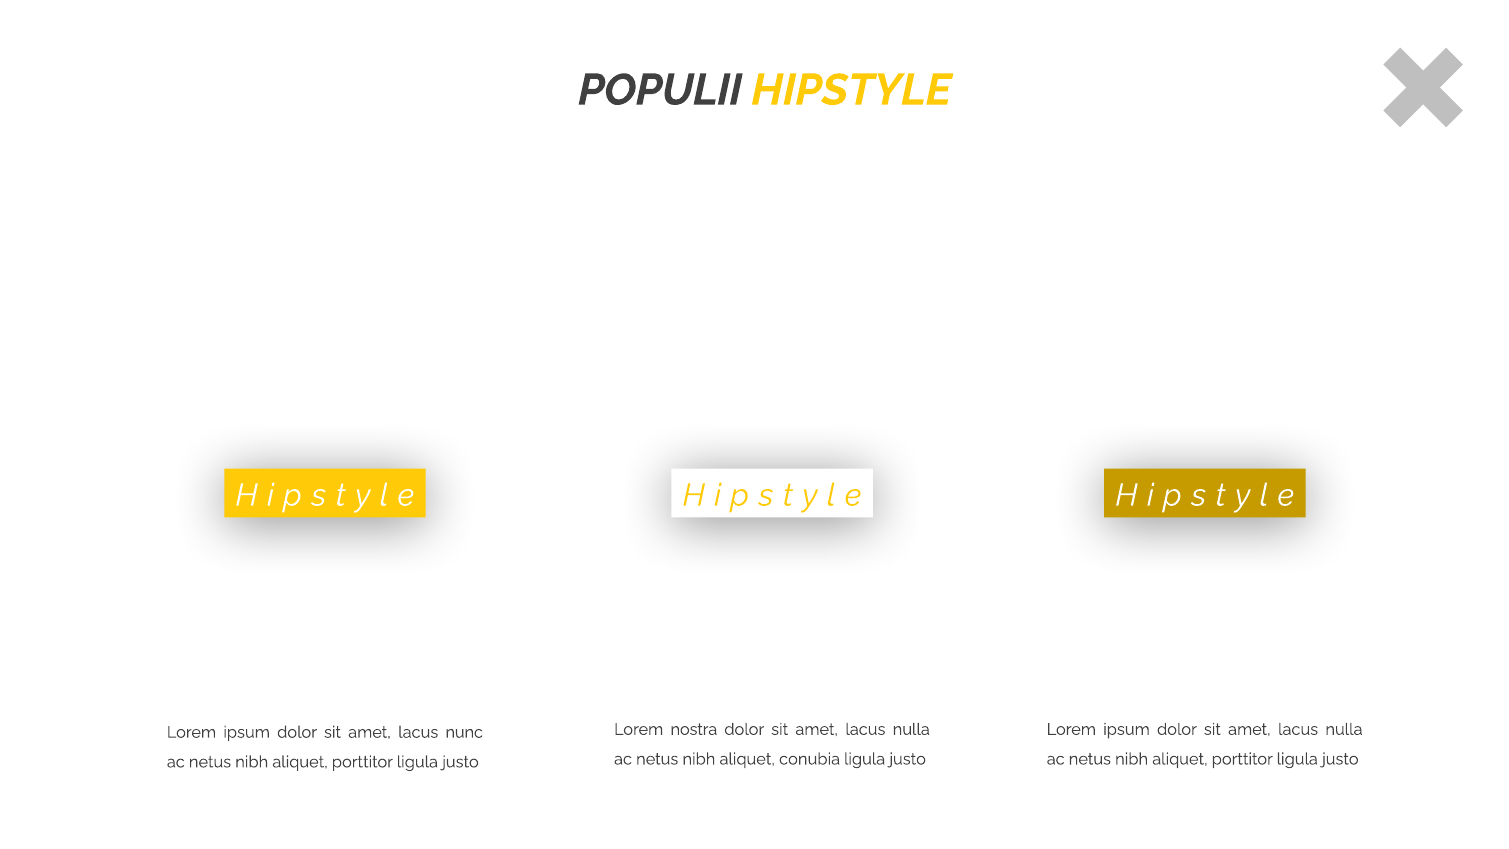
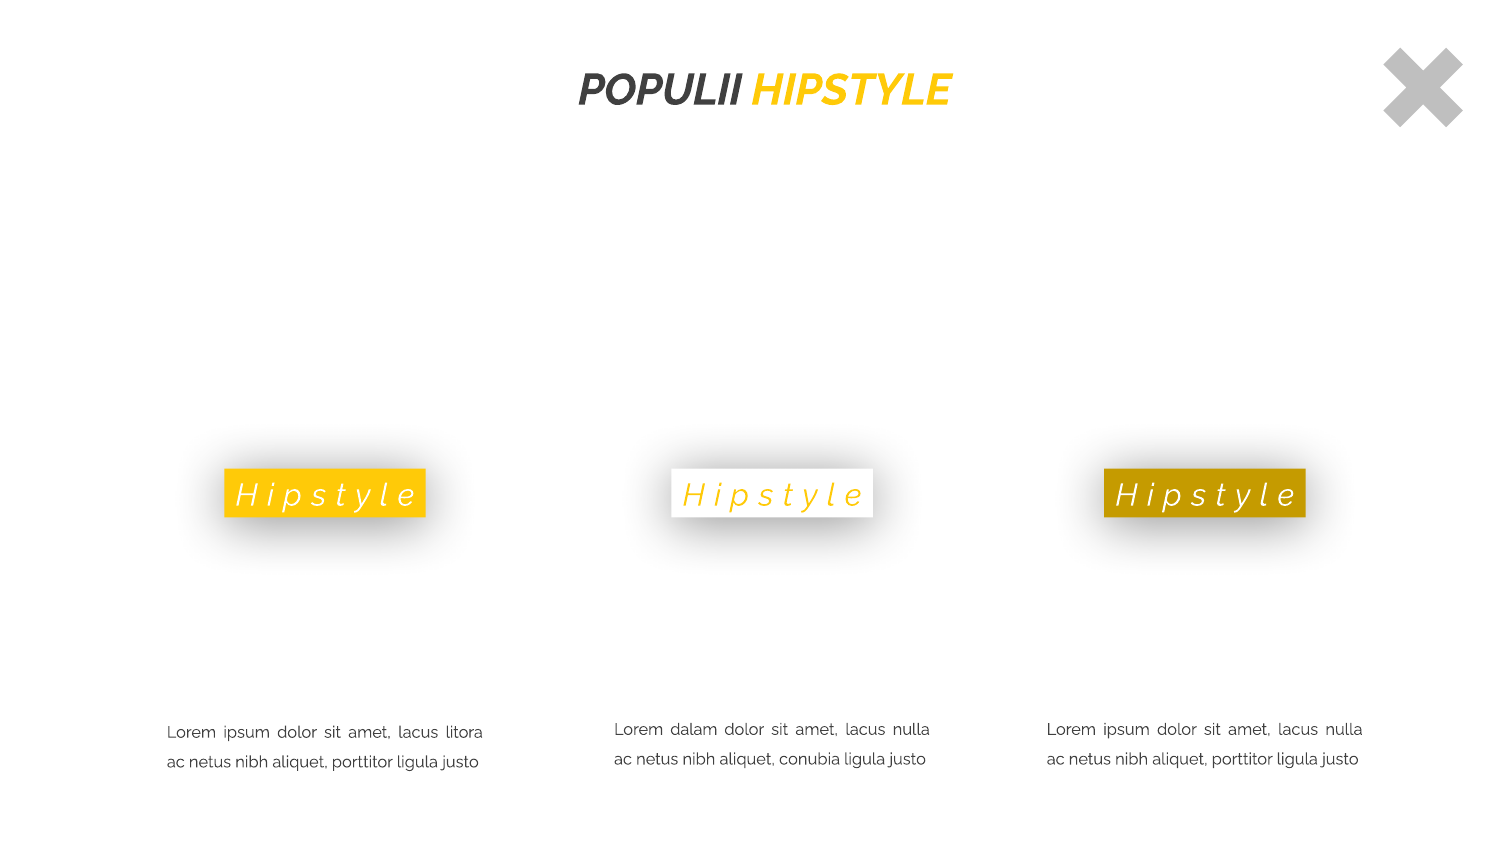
nostra: nostra -> dalam
nunc: nunc -> litora
